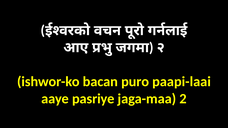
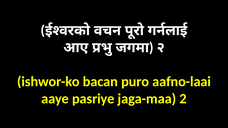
paapi-laai: paapi-laai -> aafno-laai
